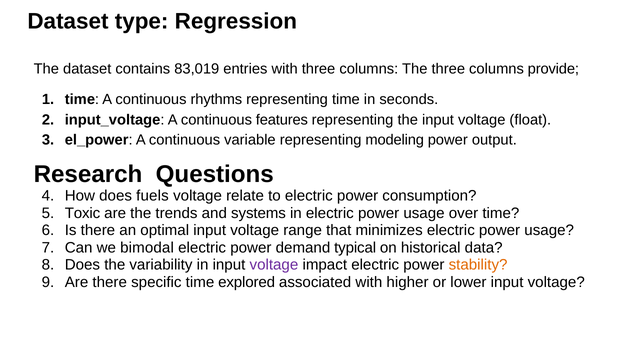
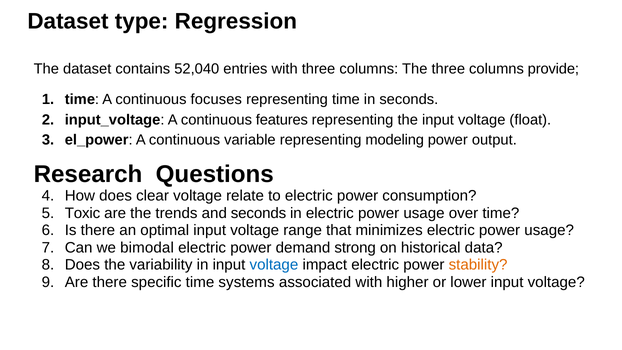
83,019: 83,019 -> 52,040
rhythms: rhythms -> focuses
fuels: fuels -> clear
and systems: systems -> seconds
typical: typical -> strong
voltage at (274, 265) colour: purple -> blue
explored: explored -> systems
